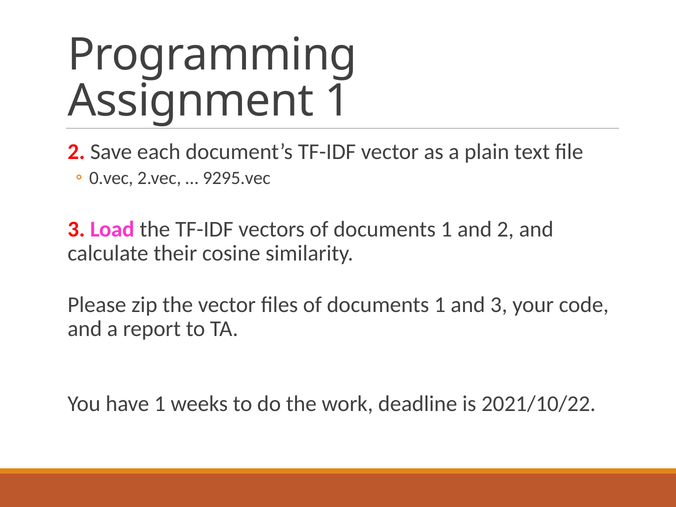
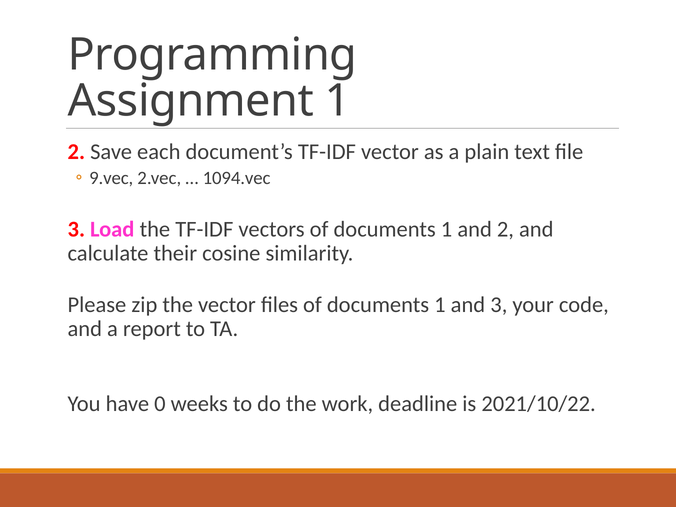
0.vec: 0.vec -> 9.vec
9295.vec: 9295.vec -> 1094.vec
have 1: 1 -> 0
